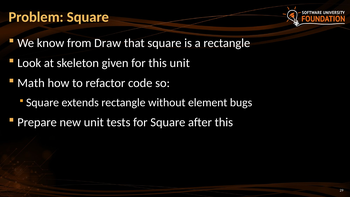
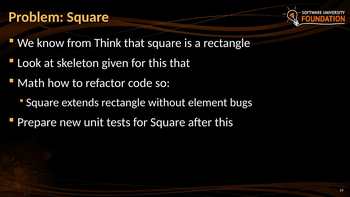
Draw: Draw -> Think
this unit: unit -> that
